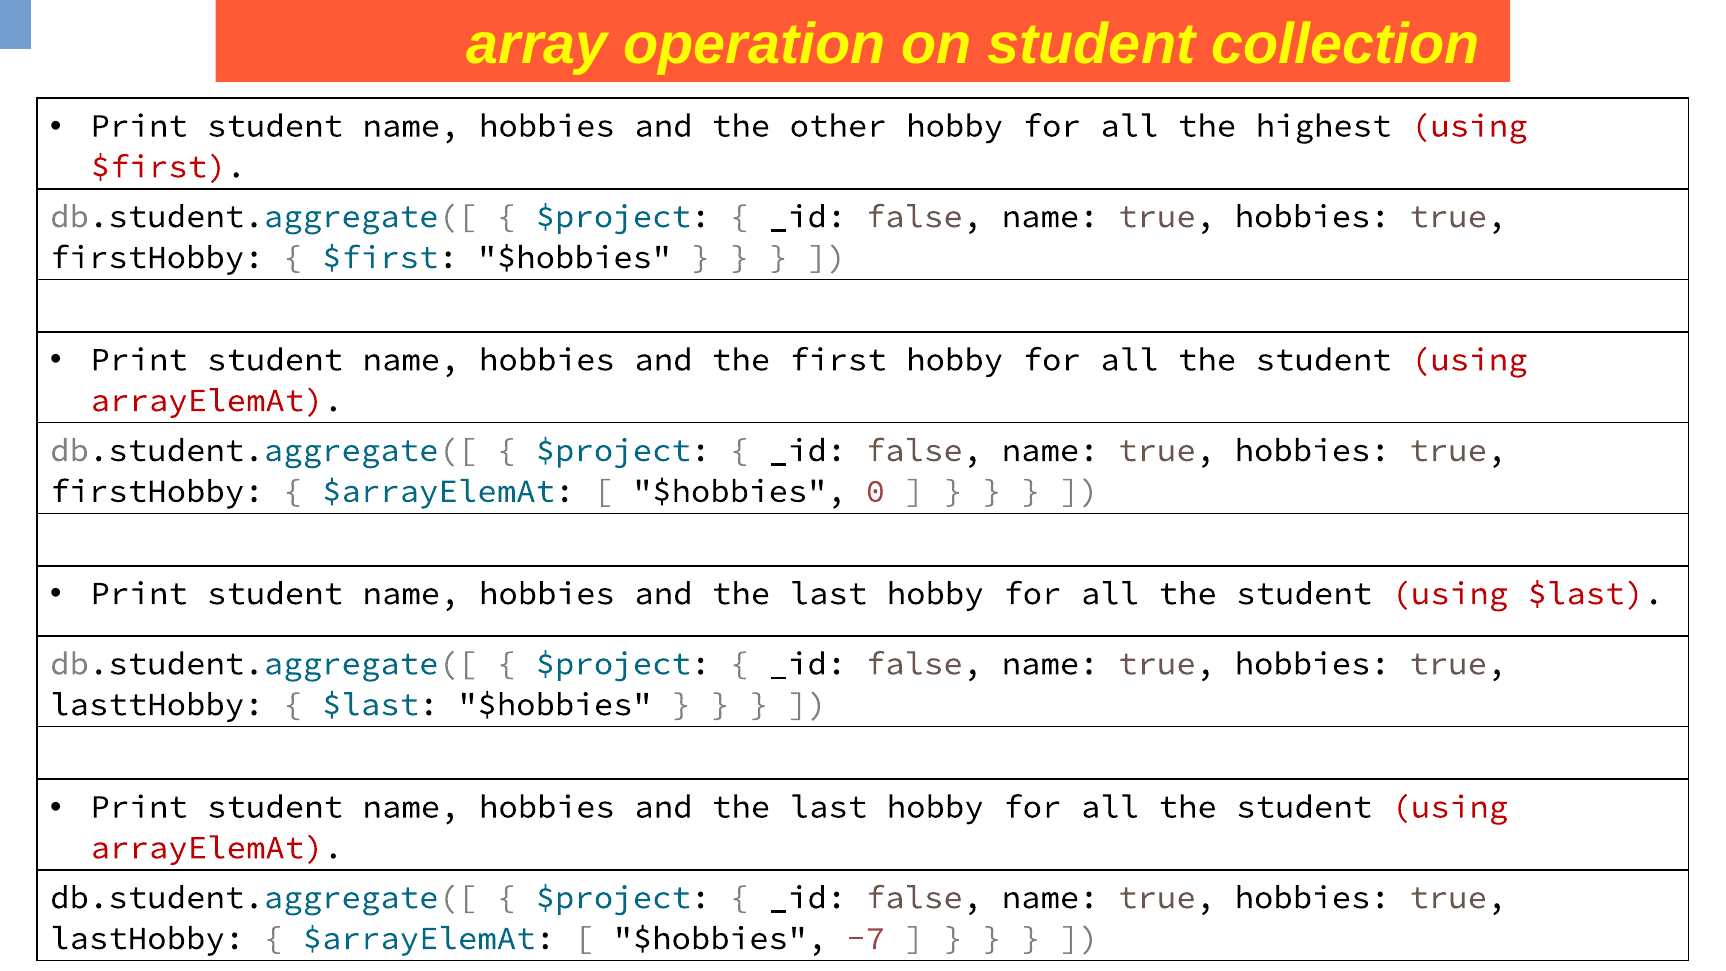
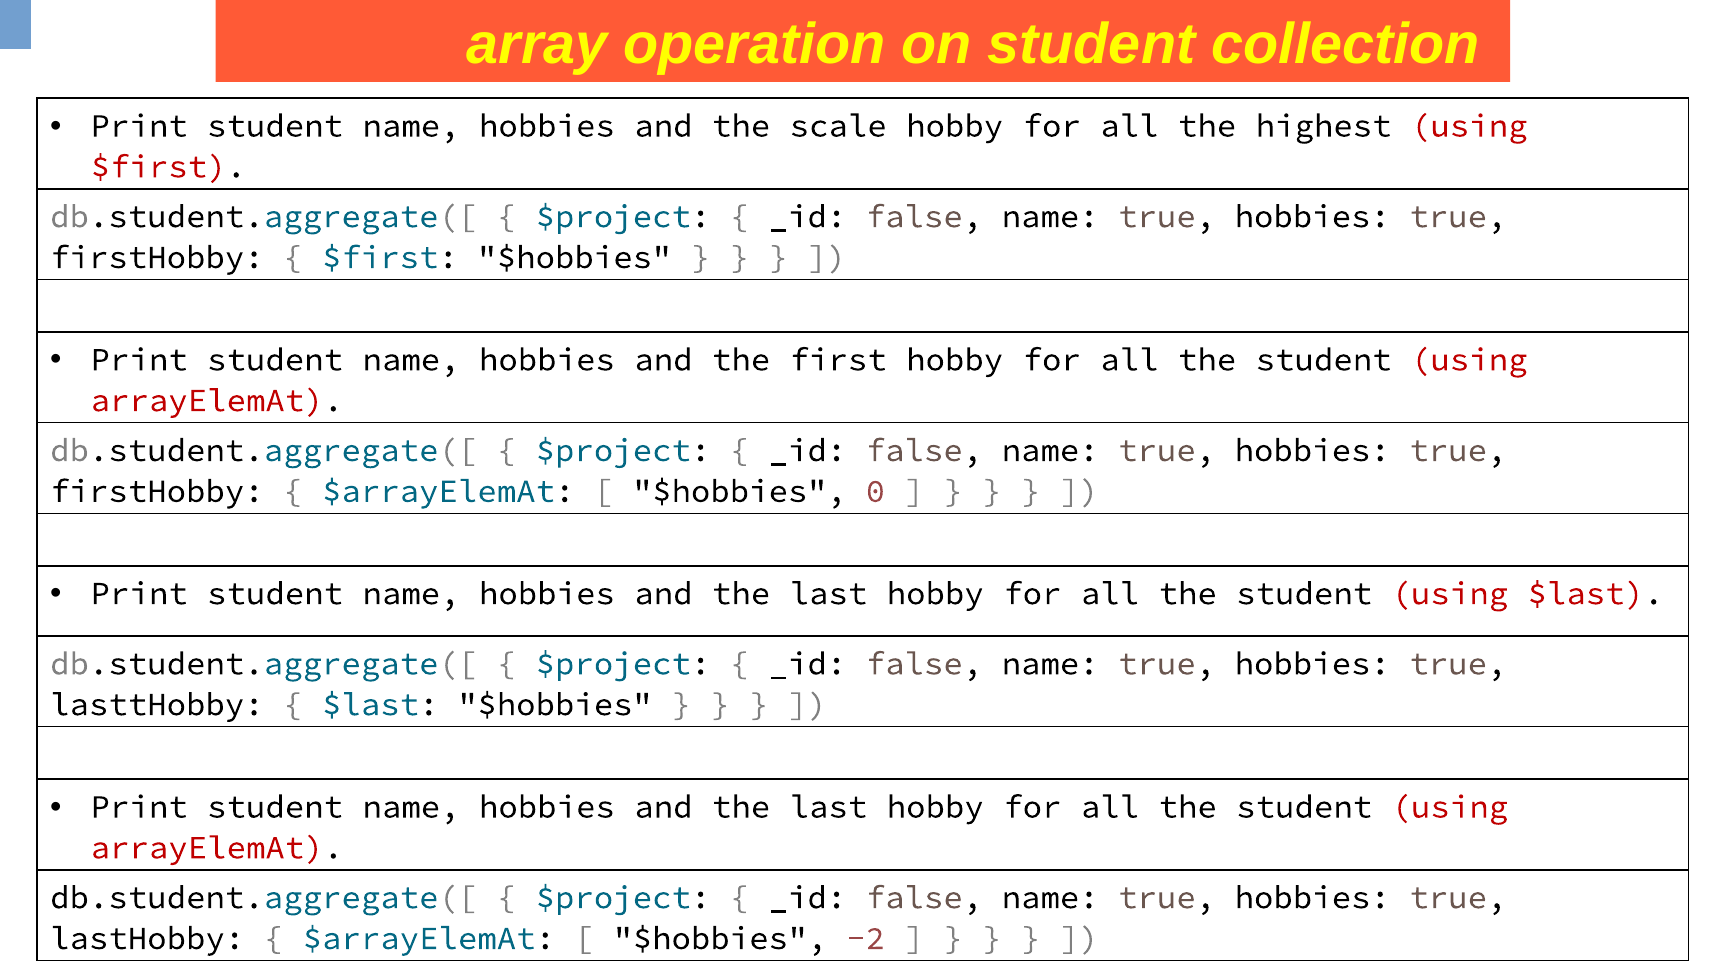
other: other -> scale
-7: -7 -> -2
